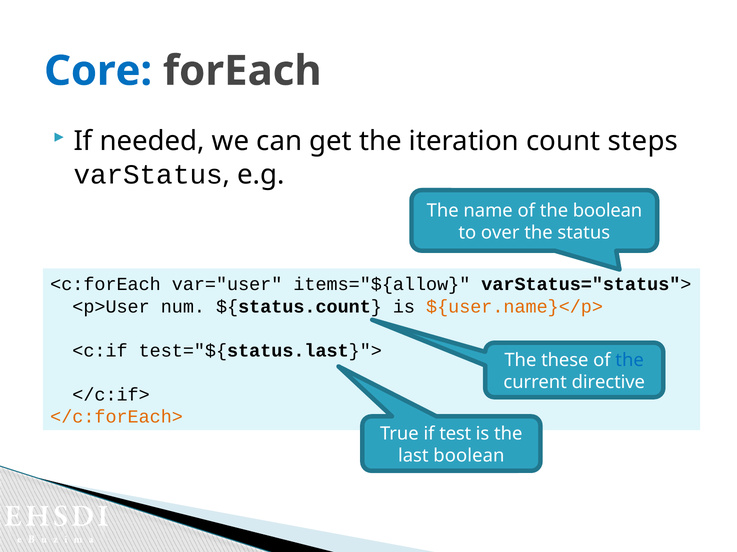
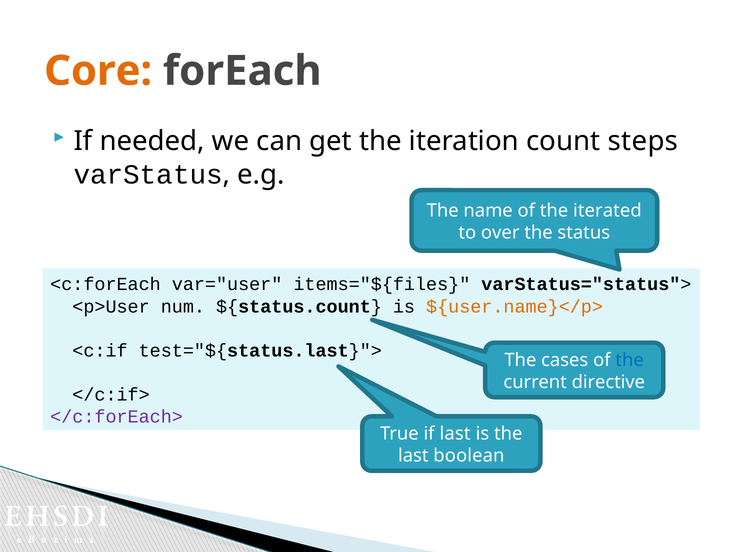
Core colour: blue -> orange
the boolean: boolean -> iterated
items="${allow: items="${allow -> items="${files
these: these -> cases
</c:forEach> colour: orange -> purple
if test: test -> last
